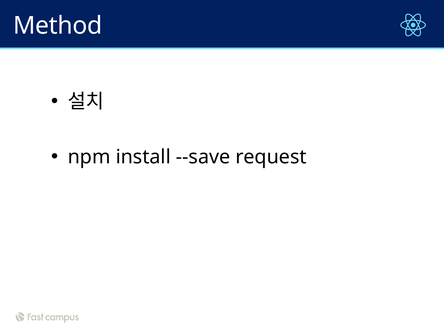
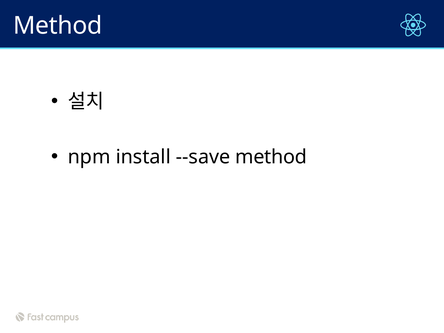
--save request: request -> method
